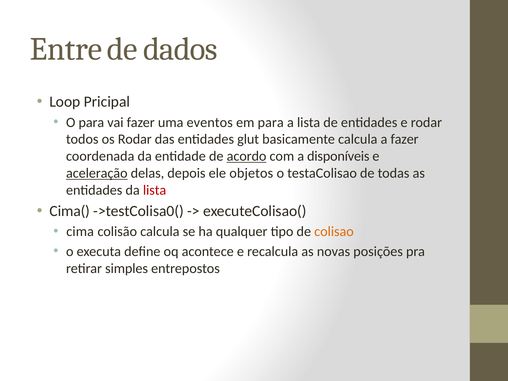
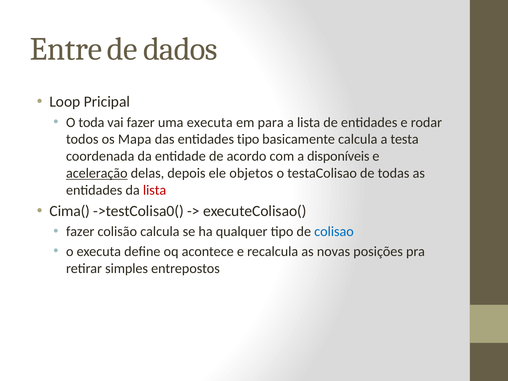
O para: para -> toda
uma eventos: eventos -> executa
os Rodar: Rodar -> Mapa
entidades glut: glut -> tipo
a fazer: fazer -> testa
acordo underline: present -> none
cima at (80, 232): cima -> fazer
colisao colour: orange -> blue
